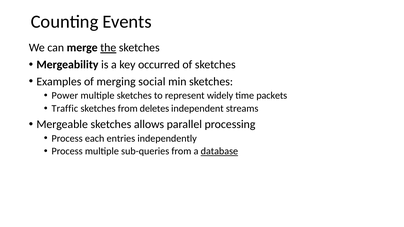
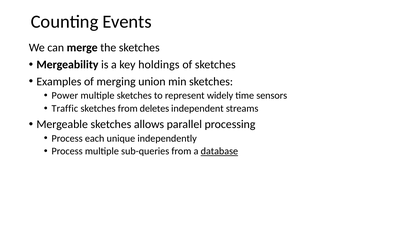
the underline: present -> none
occurred: occurred -> holdings
social: social -> union
packets: packets -> sensors
entries: entries -> unique
